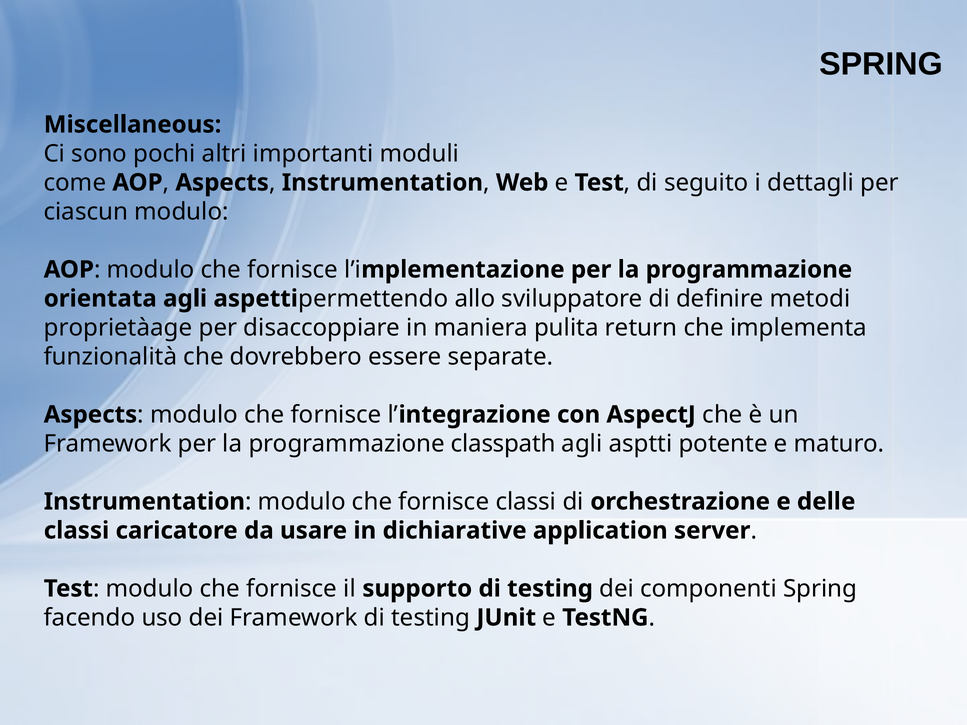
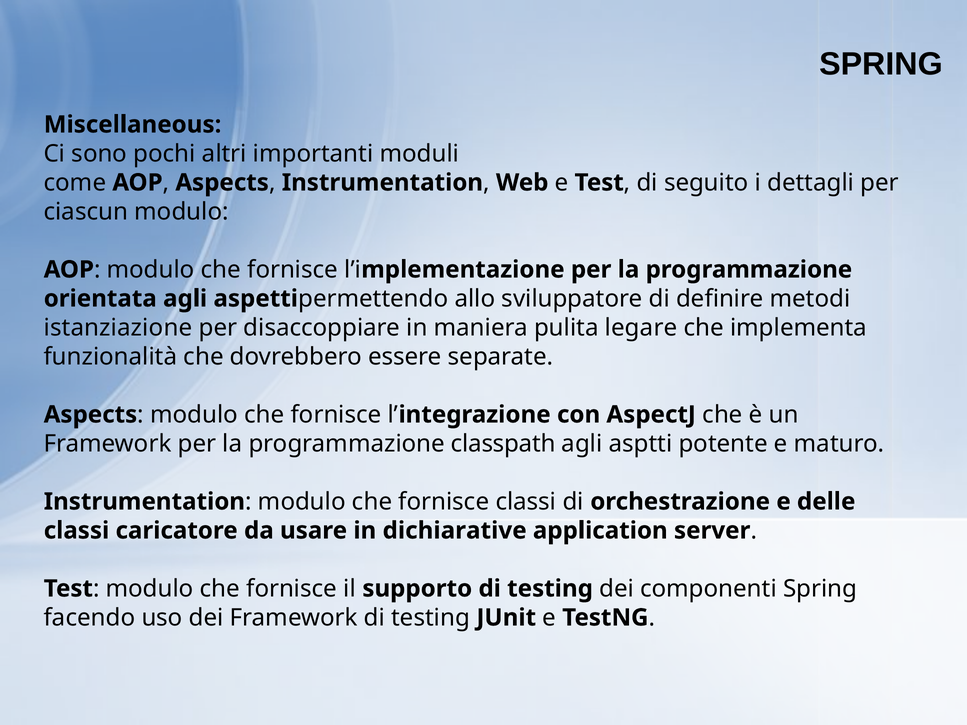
proprietàage: proprietàage -> istanziazione
return: return -> legare
